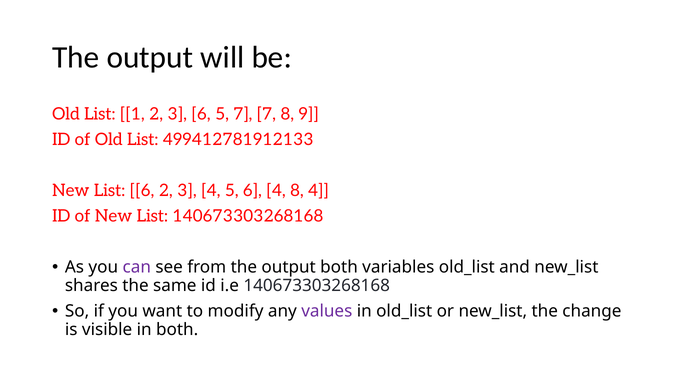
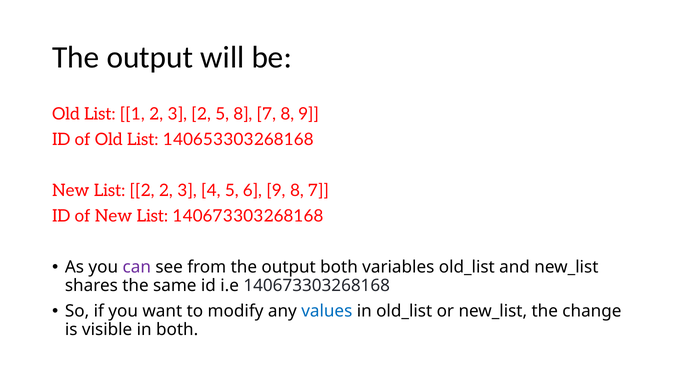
3 6: 6 -> 2
5 7: 7 -> 8
499412781912133: 499412781912133 -> 140653303268168
List 6: 6 -> 2
6 4: 4 -> 9
4 at (318, 191): 4 -> 7
values colour: purple -> blue
